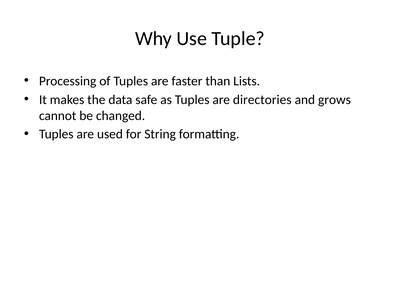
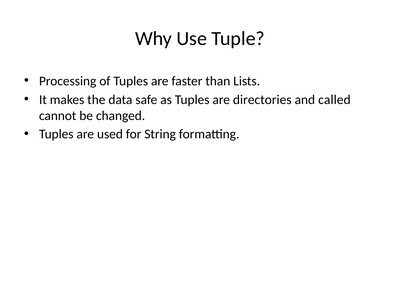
grows: grows -> called
